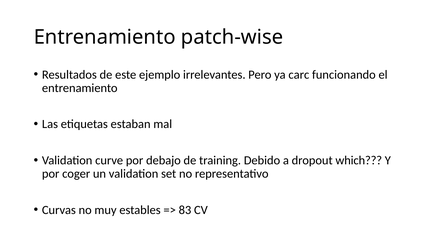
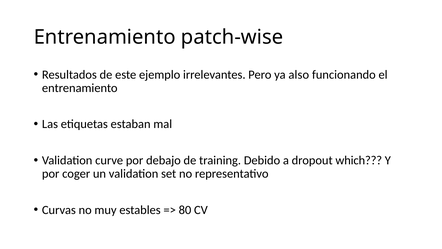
carc: carc -> also
83: 83 -> 80
